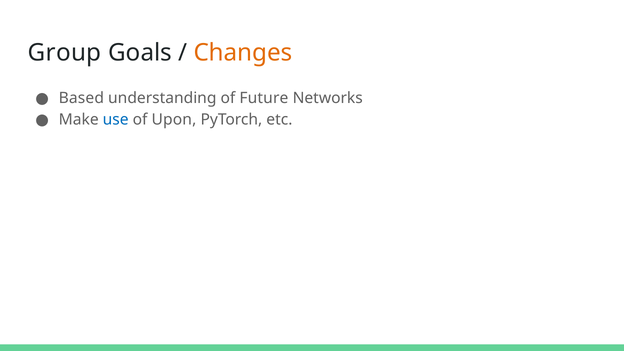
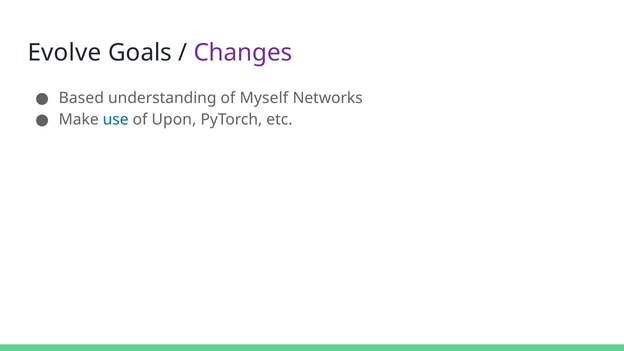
Group: Group -> Evolve
Changes colour: orange -> purple
Future: Future -> Myself
